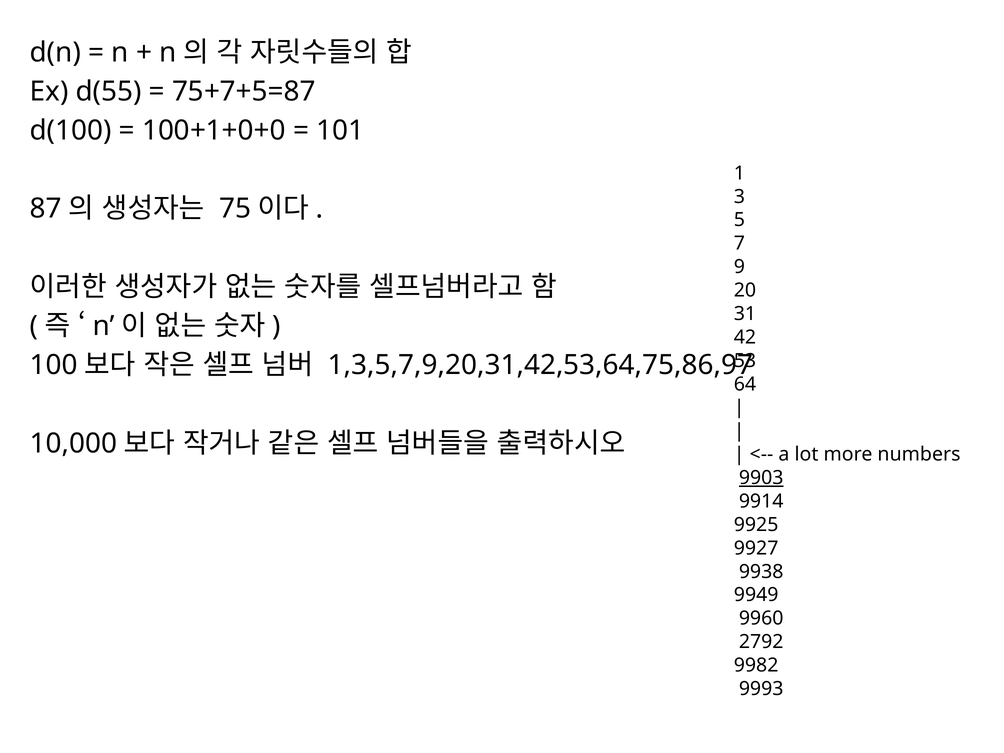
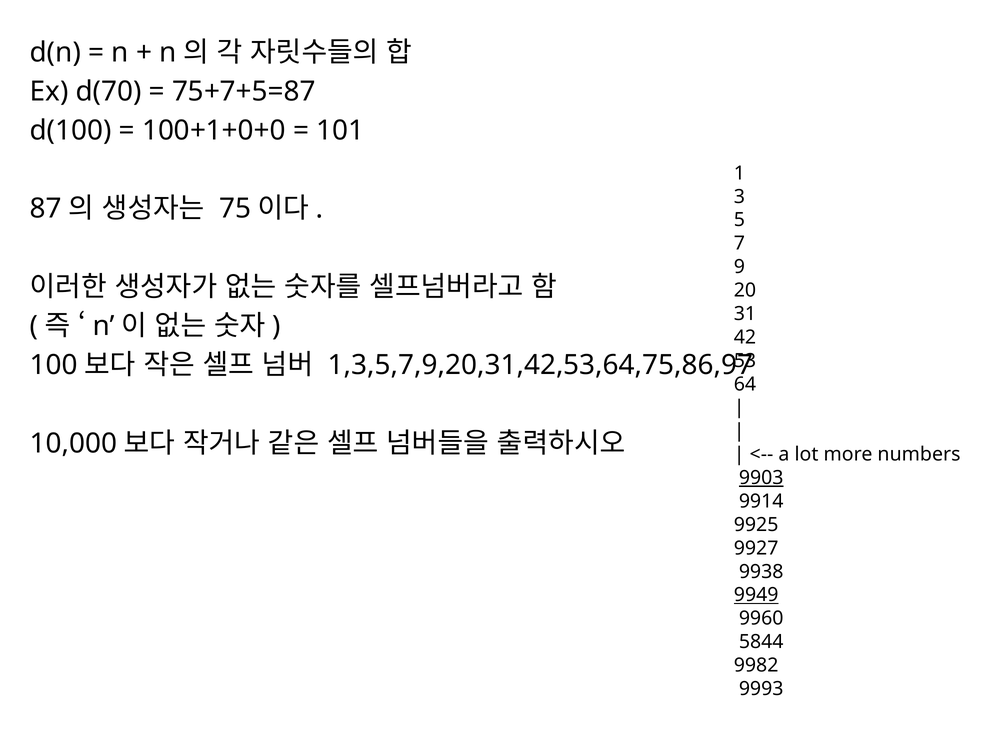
d(55: d(55 -> d(70
9949 underline: none -> present
2792: 2792 -> 5844
